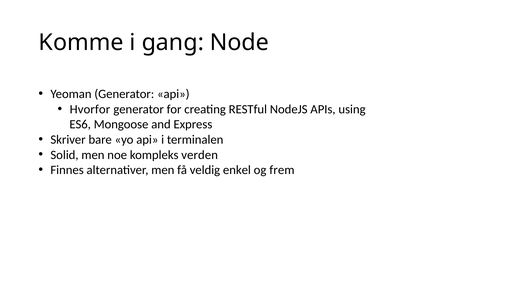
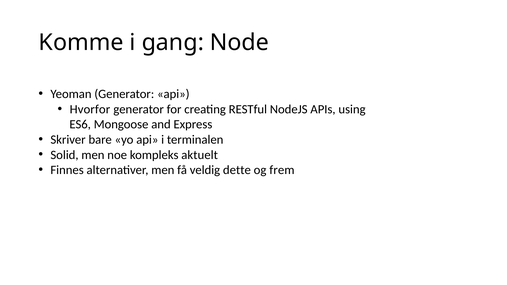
verden: verden -> aktuelt
enkel: enkel -> dette
